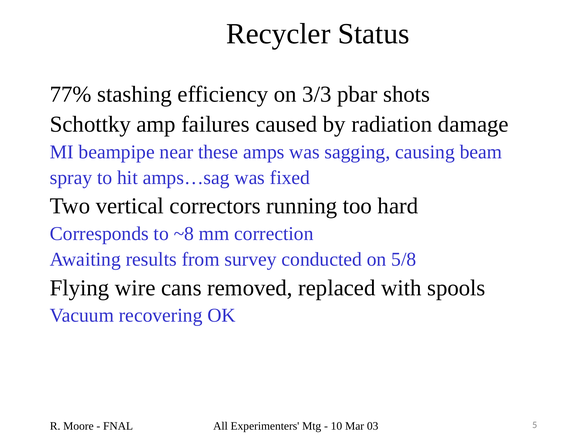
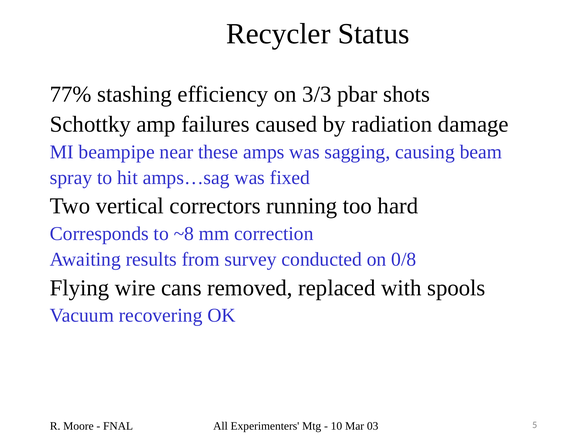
5/8: 5/8 -> 0/8
